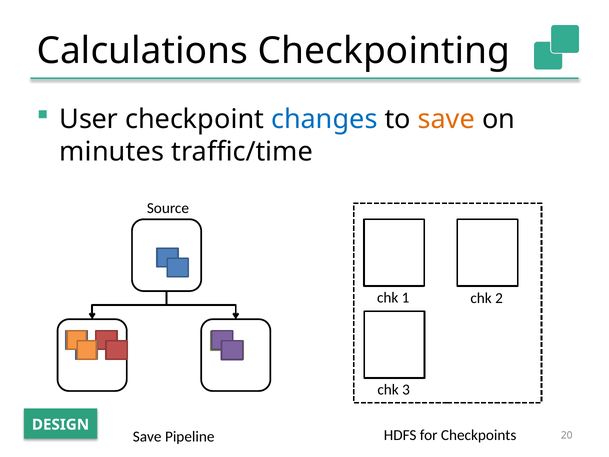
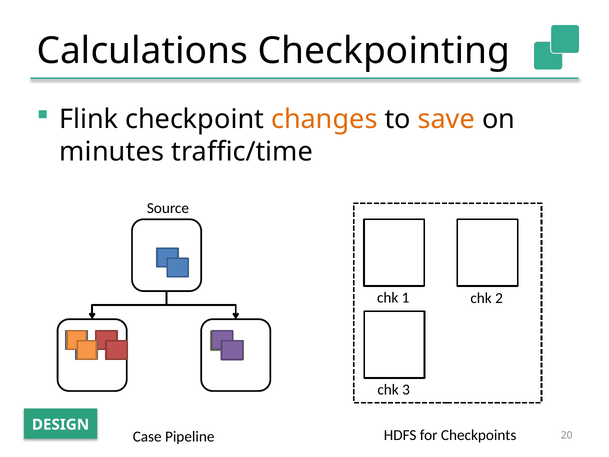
User: User -> Flink
changes colour: blue -> orange
Save at (147, 437): Save -> Case
